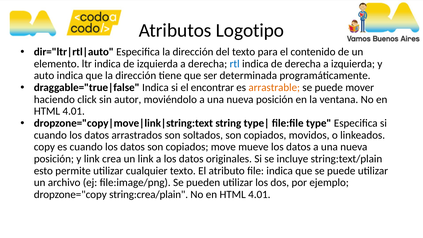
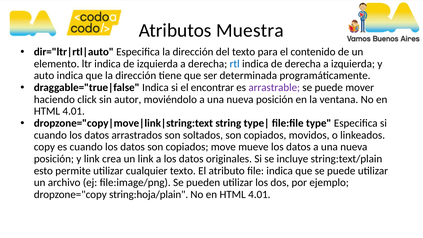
Logotipo: Logotipo -> Muestra
arrastrable colour: orange -> purple
string:crea/plain: string:crea/plain -> string:hoja/plain
